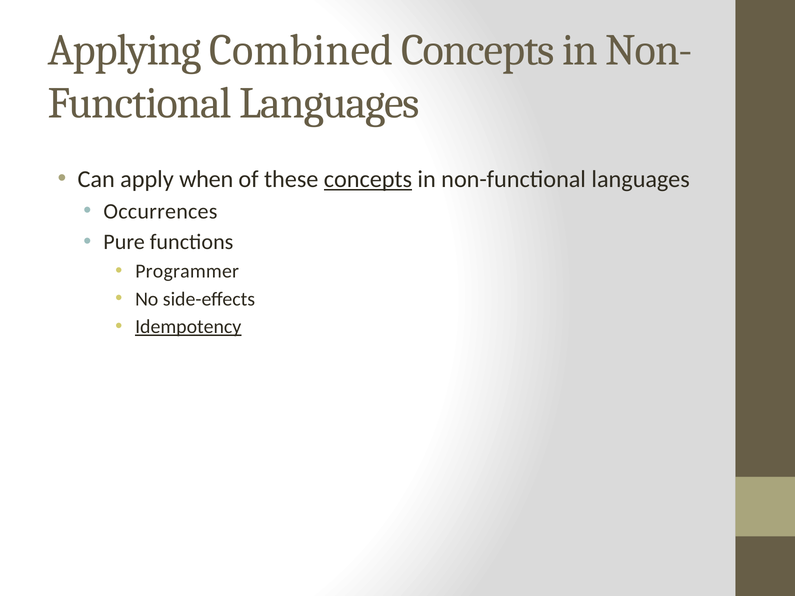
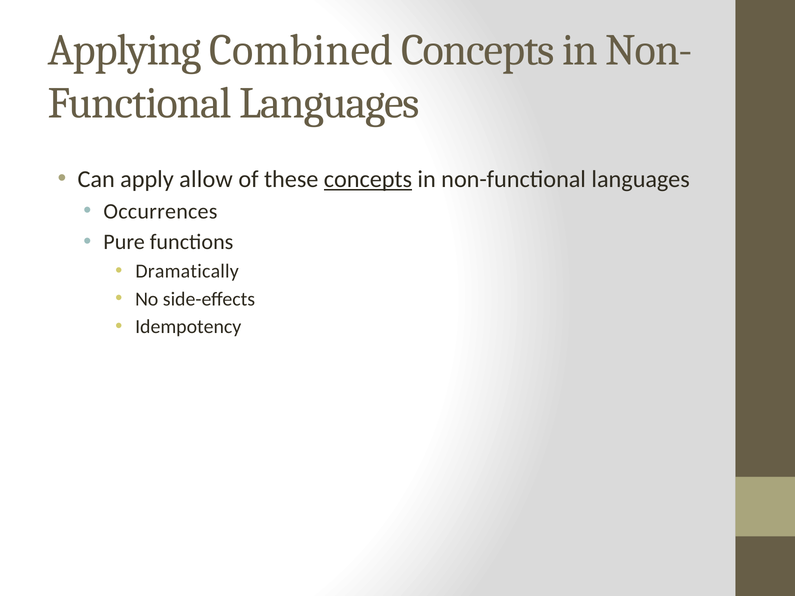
when: when -> allow
Programmer: Programmer -> Dramatically
Idempotency underline: present -> none
